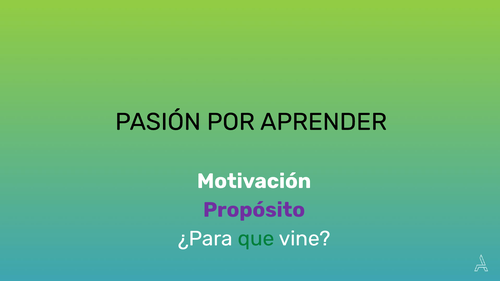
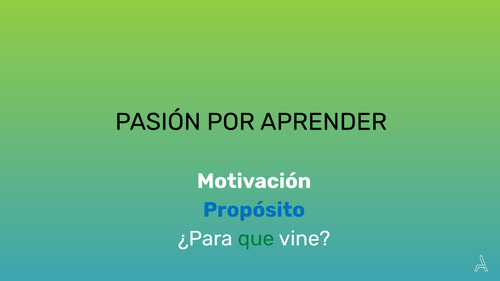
Propósito colour: purple -> blue
